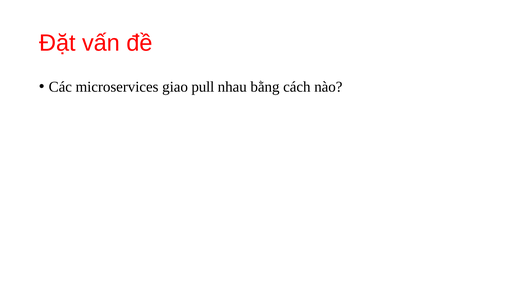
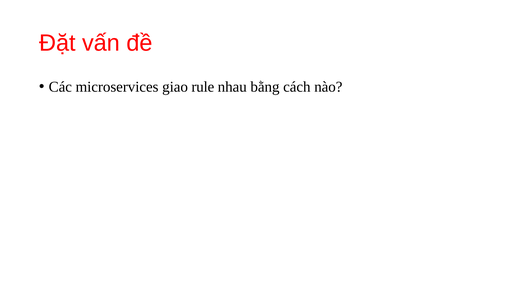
pull: pull -> rule
